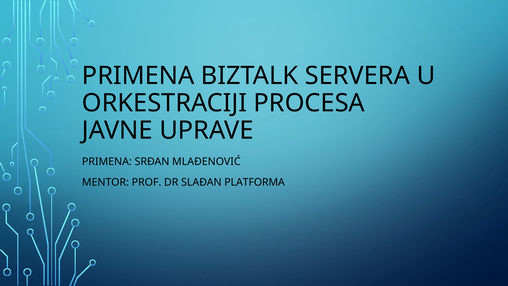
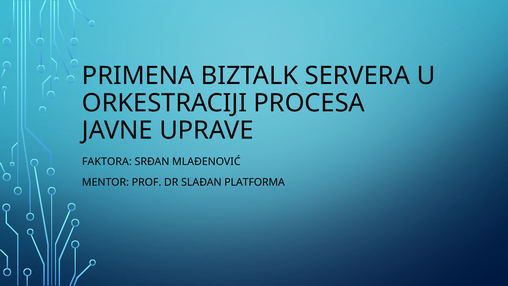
PRIMENA at (107, 162): PRIMENA -> FAKTORA
